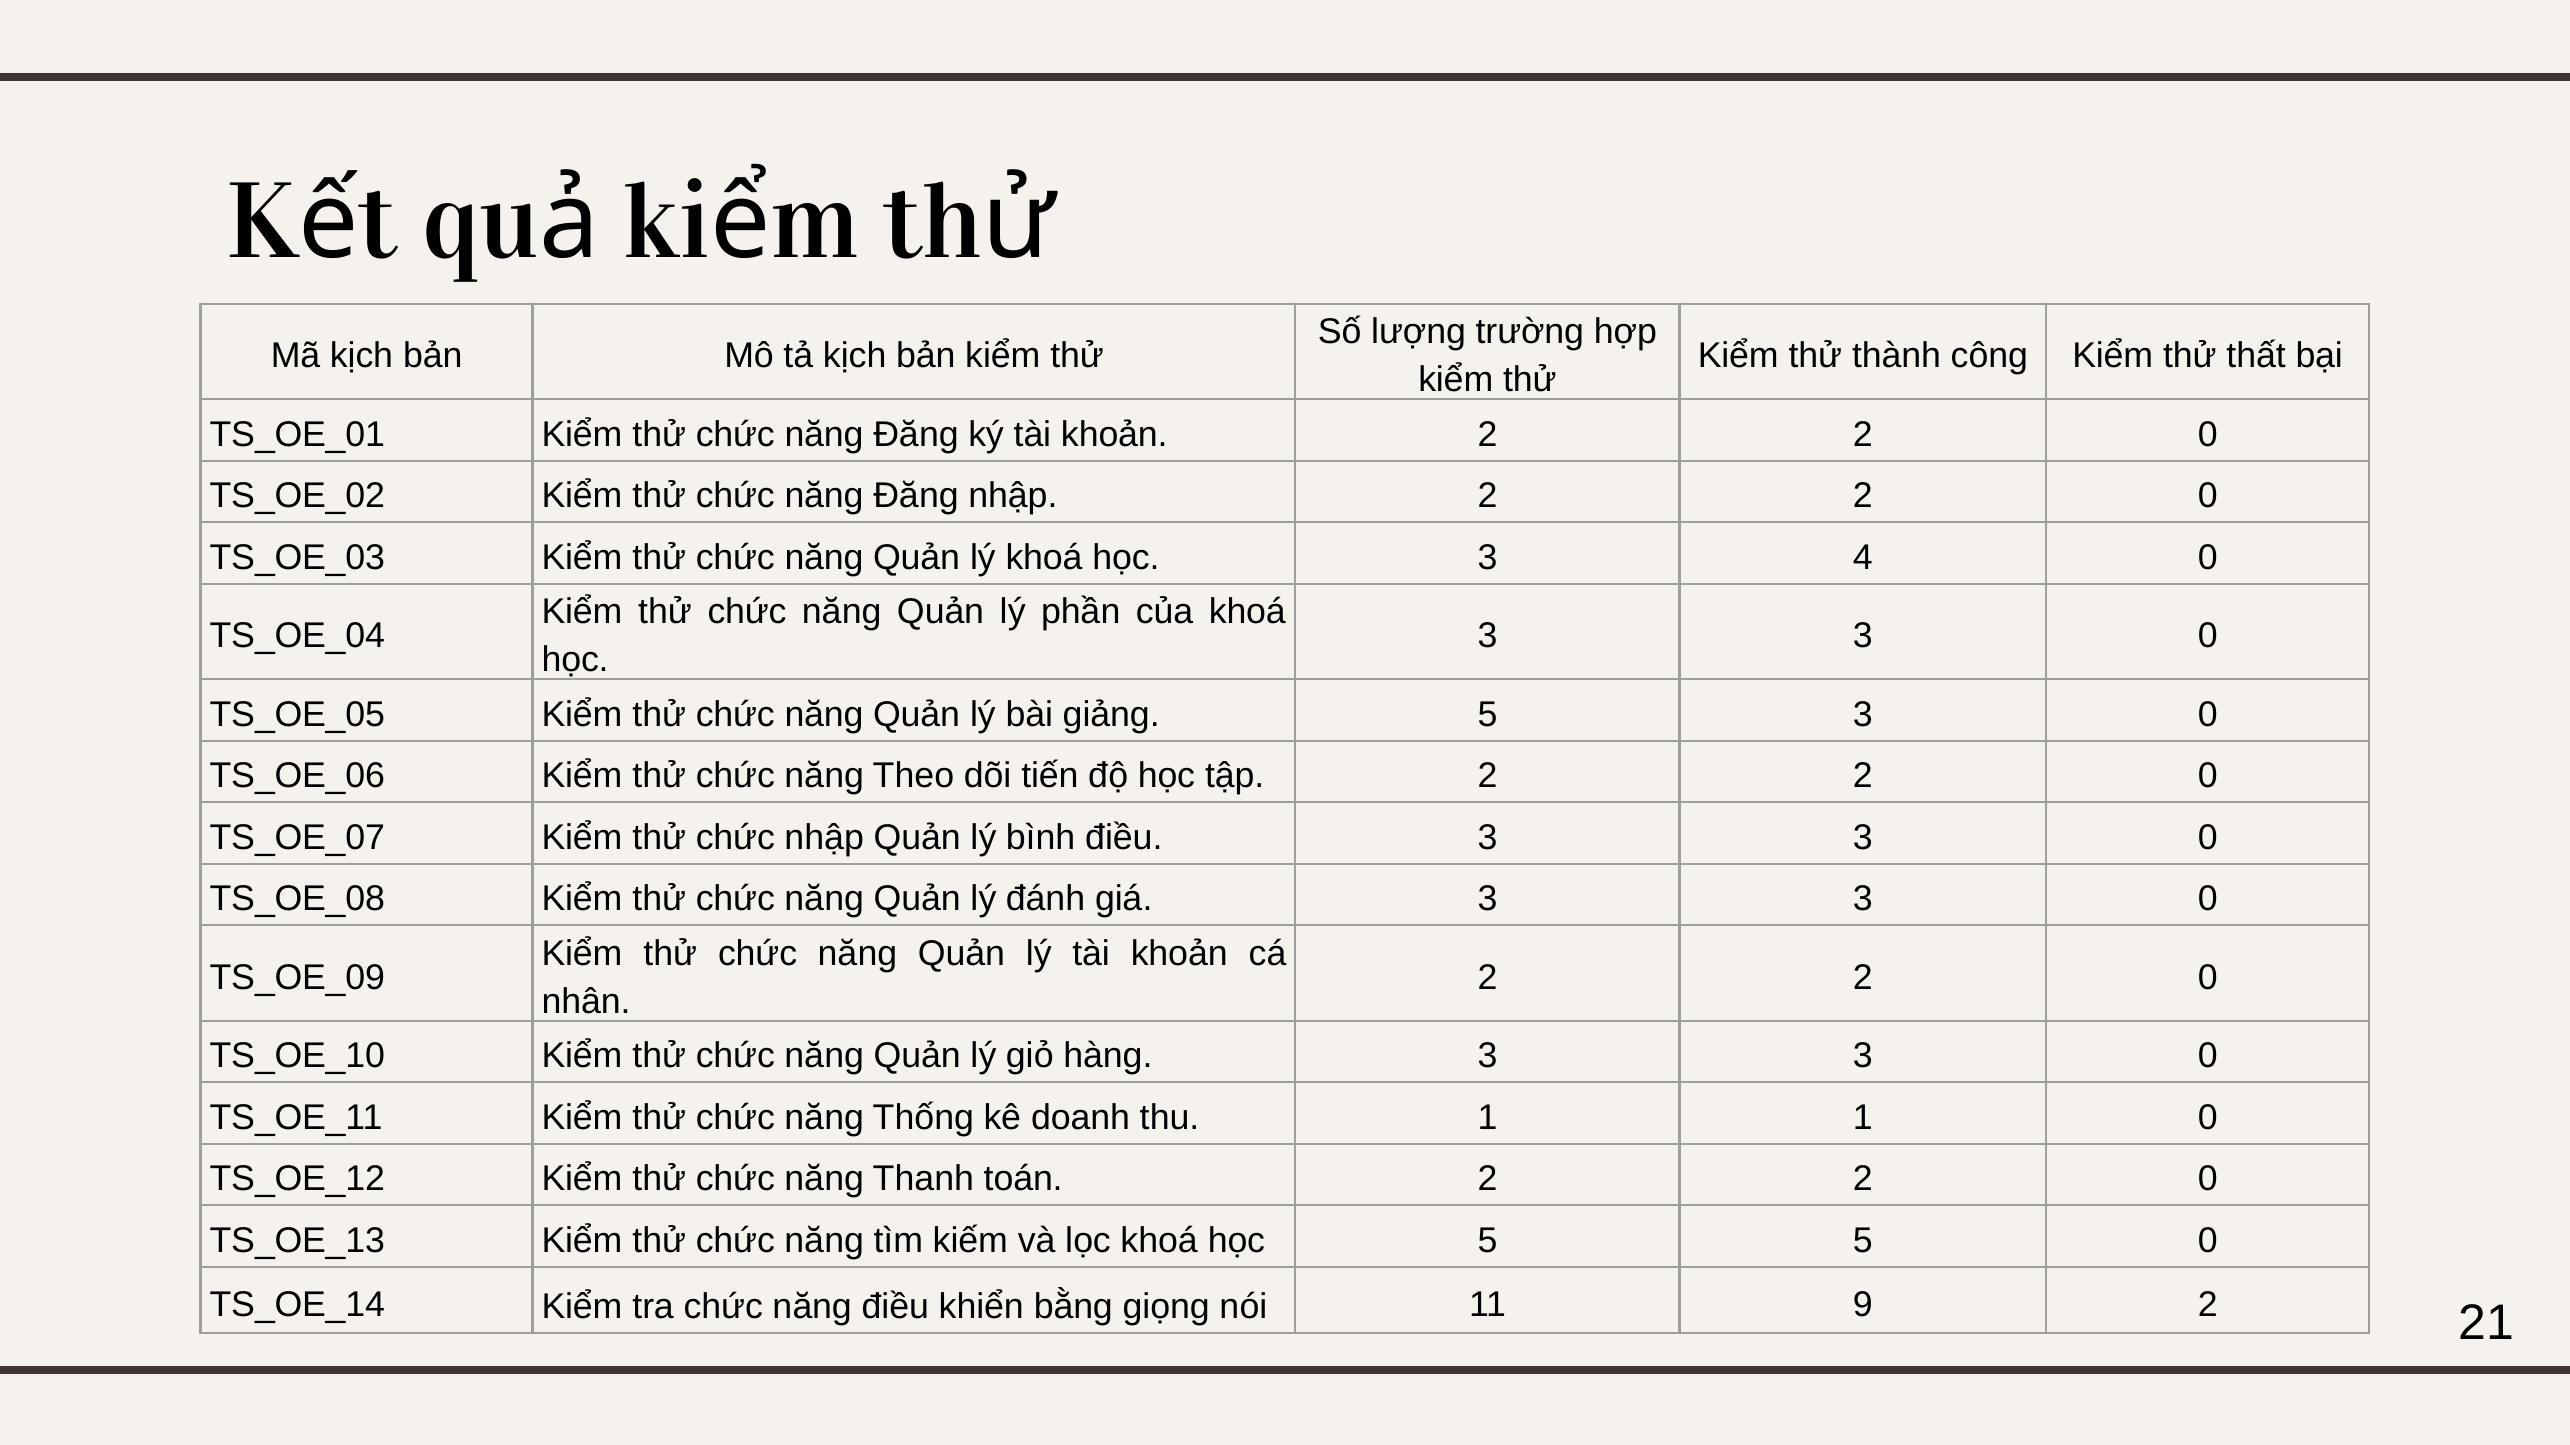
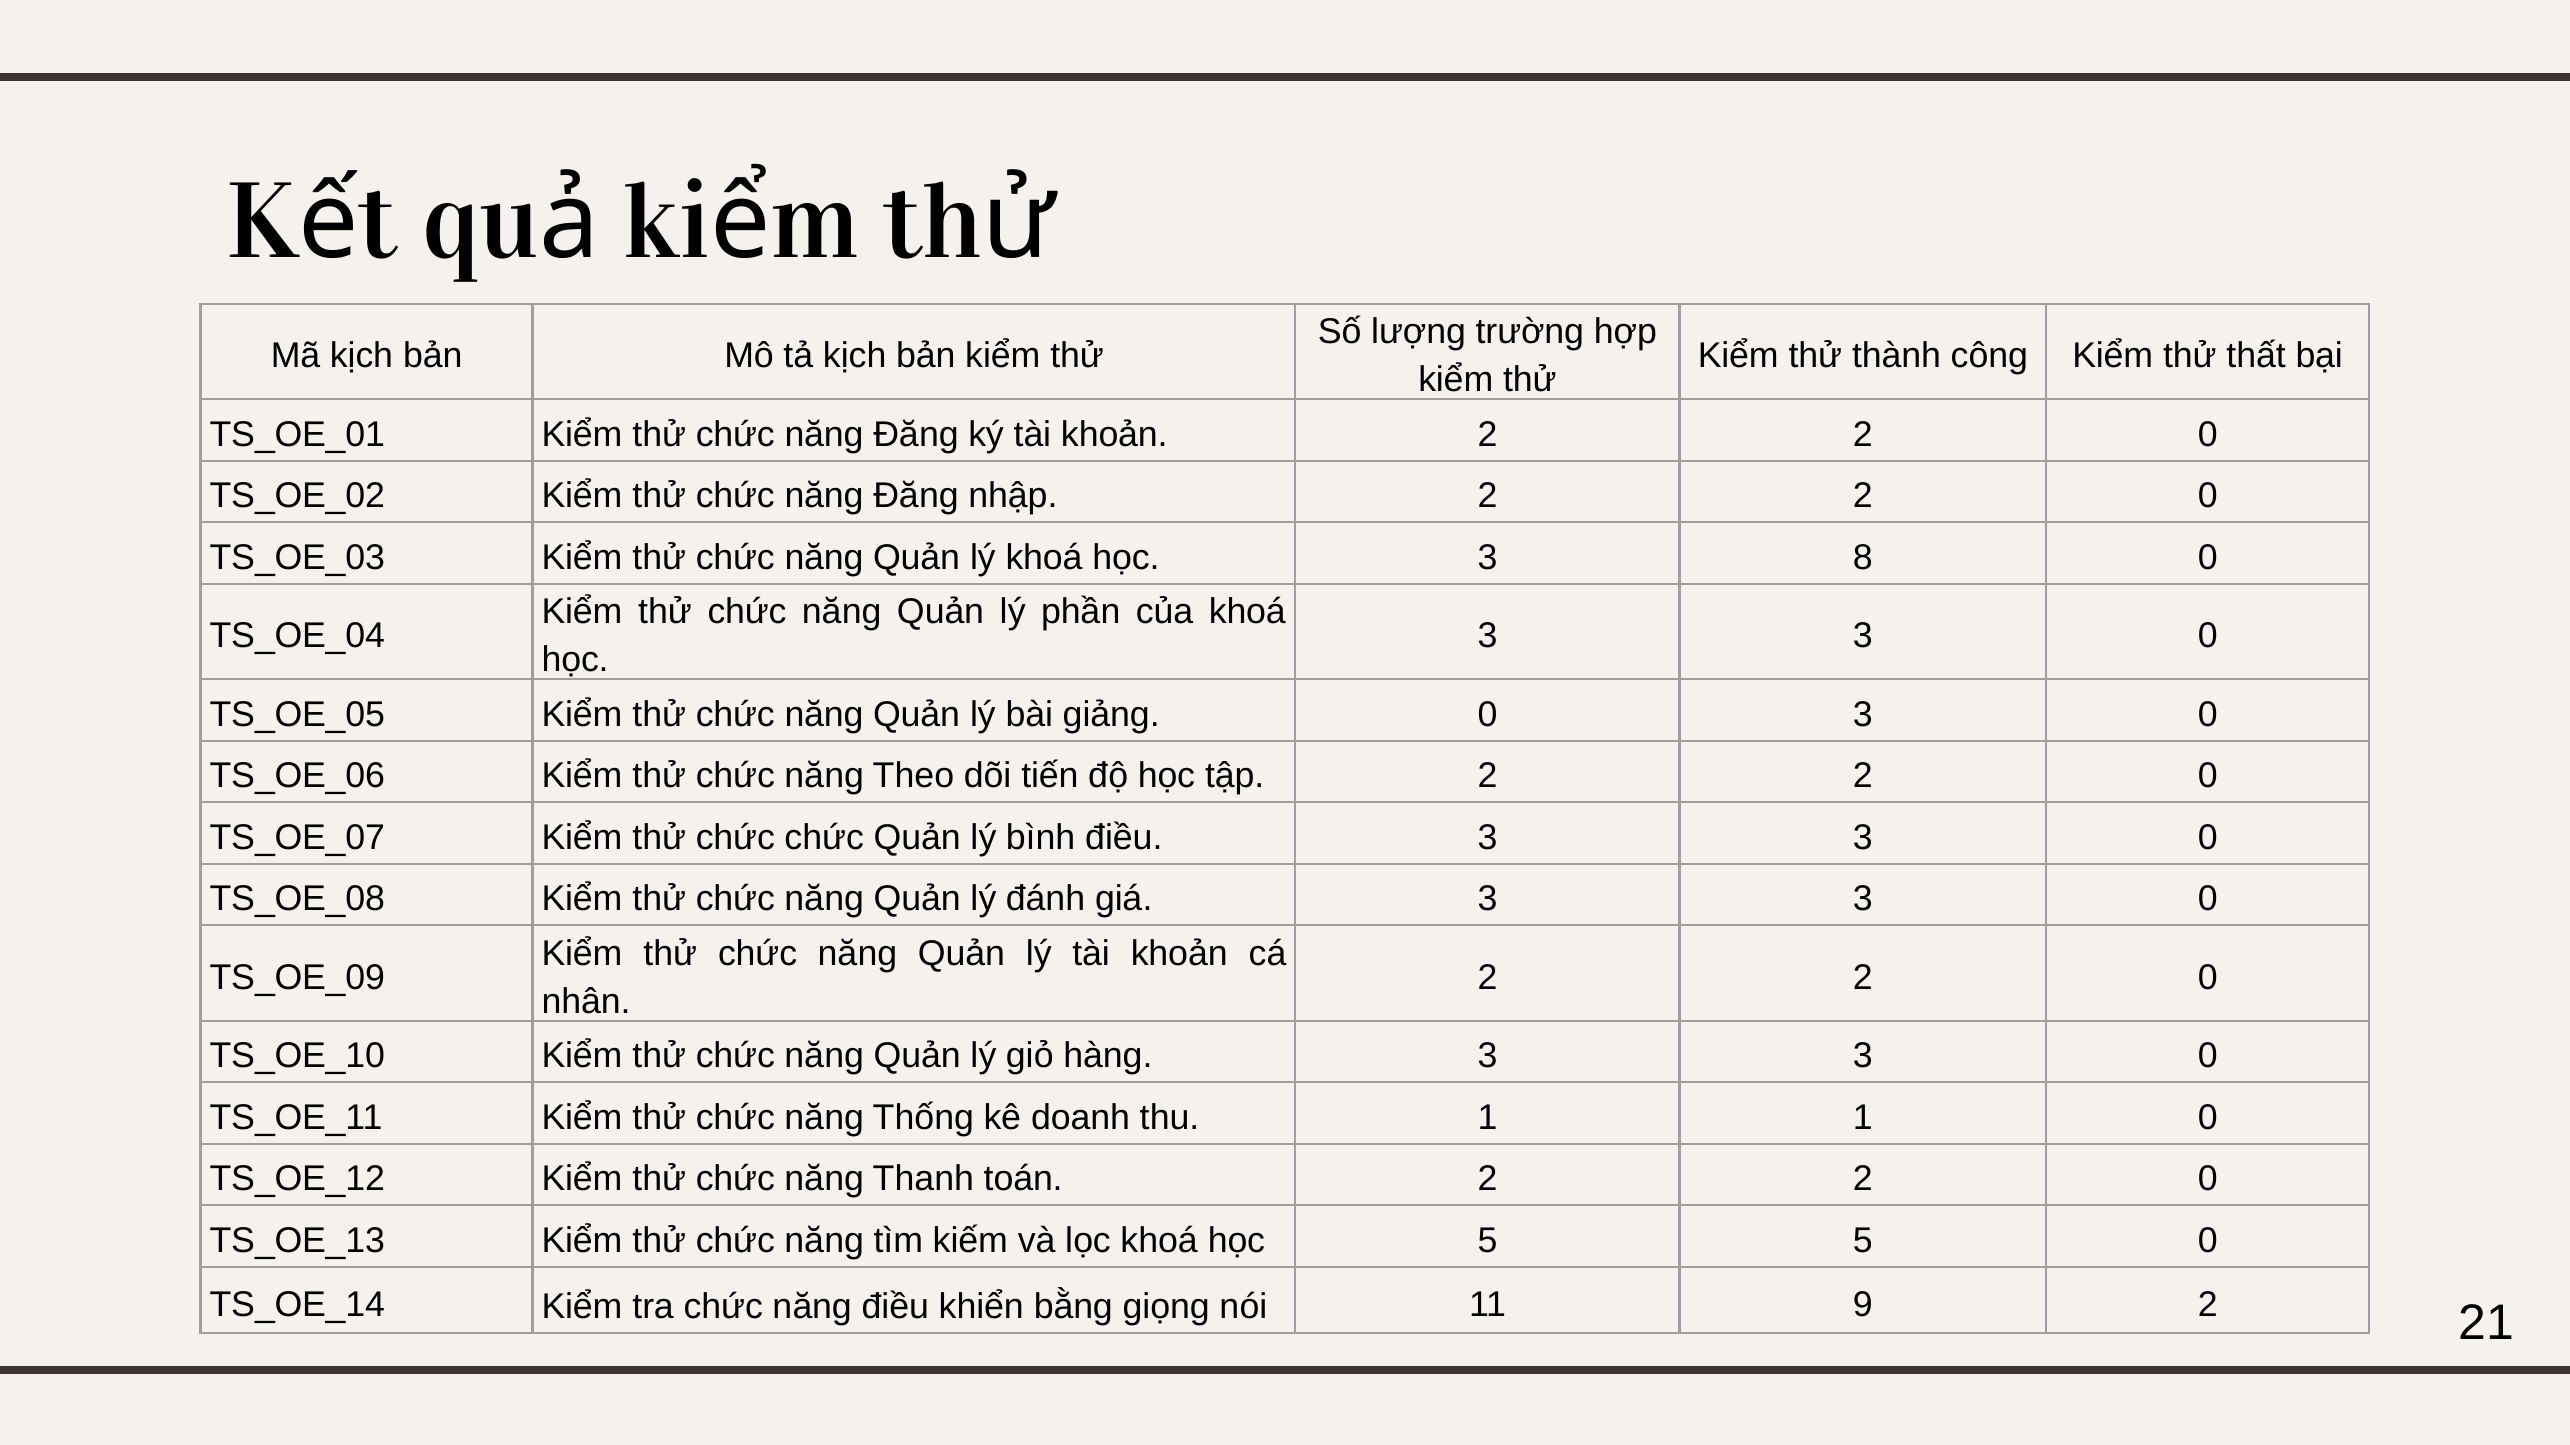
4: 4 -> 8
giảng 5: 5 -> 0
chức nhập: nhập -> chức
